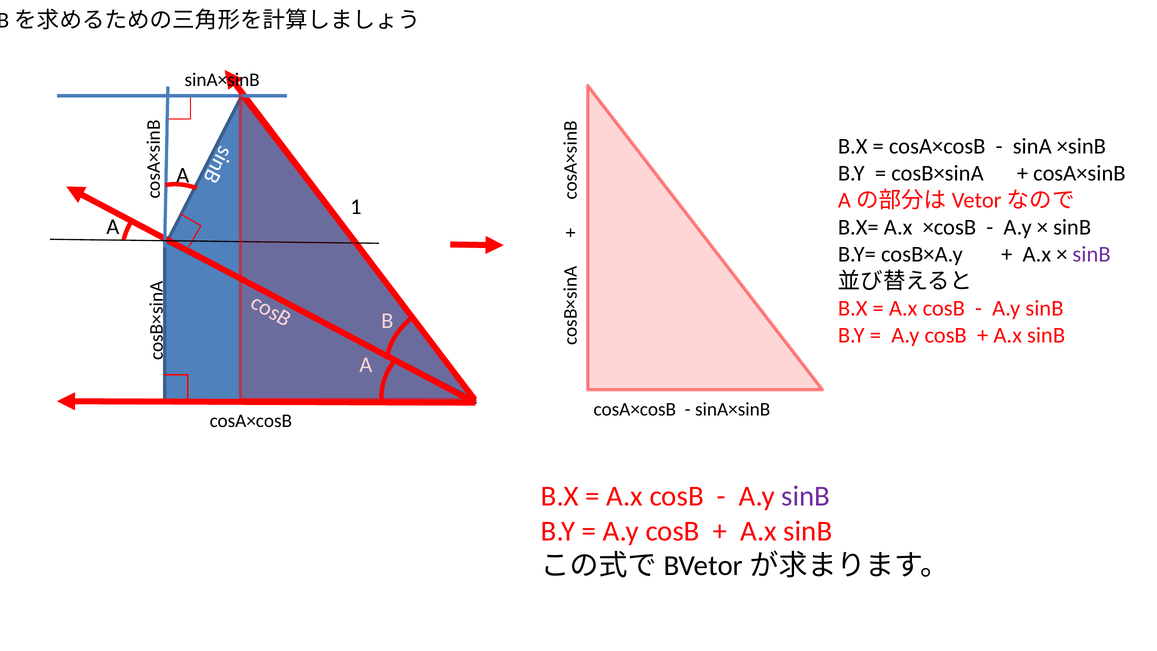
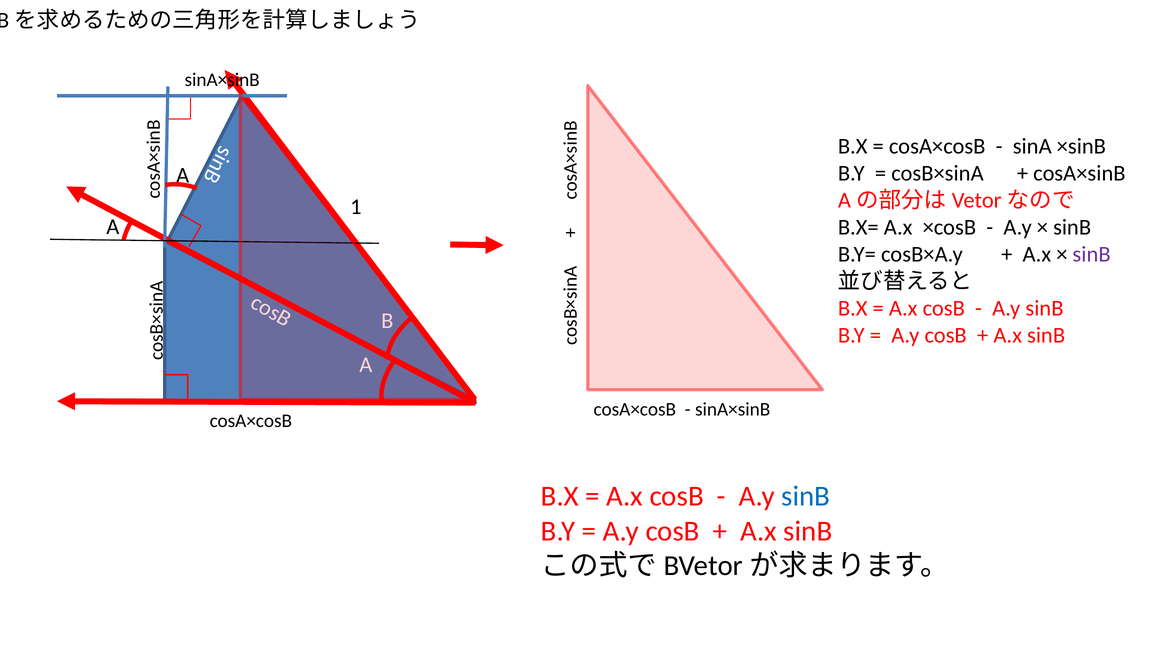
sinB at (806, 496) colour: purple -> blue
